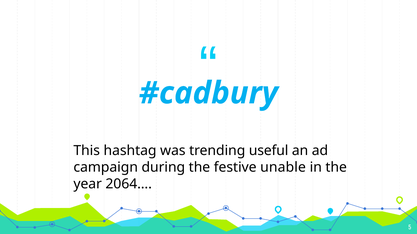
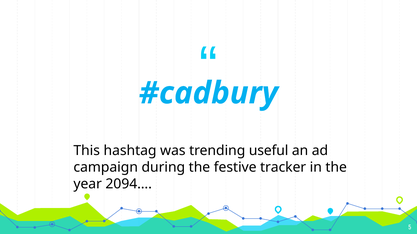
unable: unable -> tracker
2064…: 2064… -> 2094…
